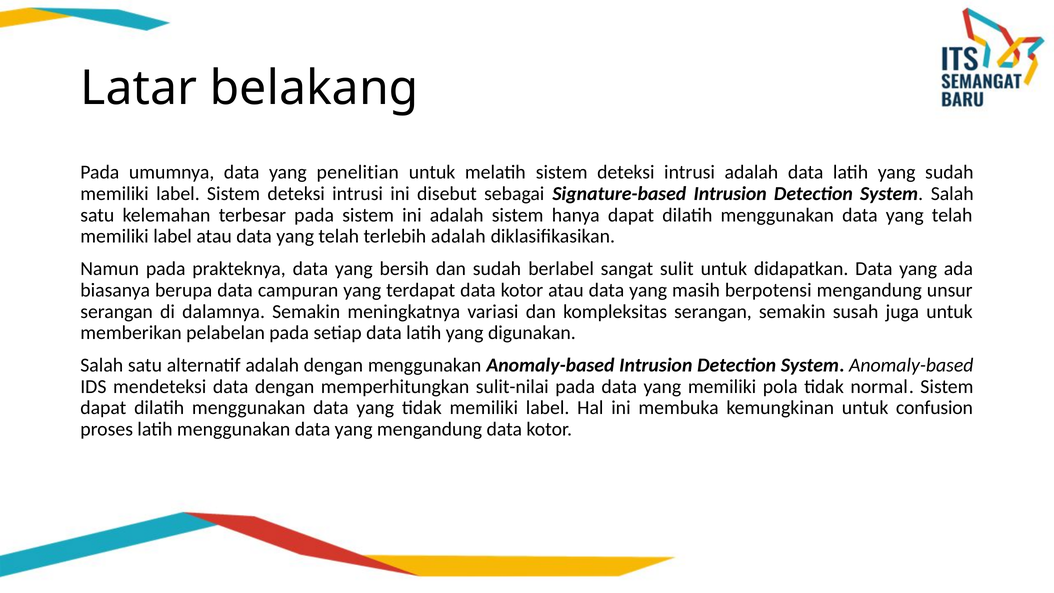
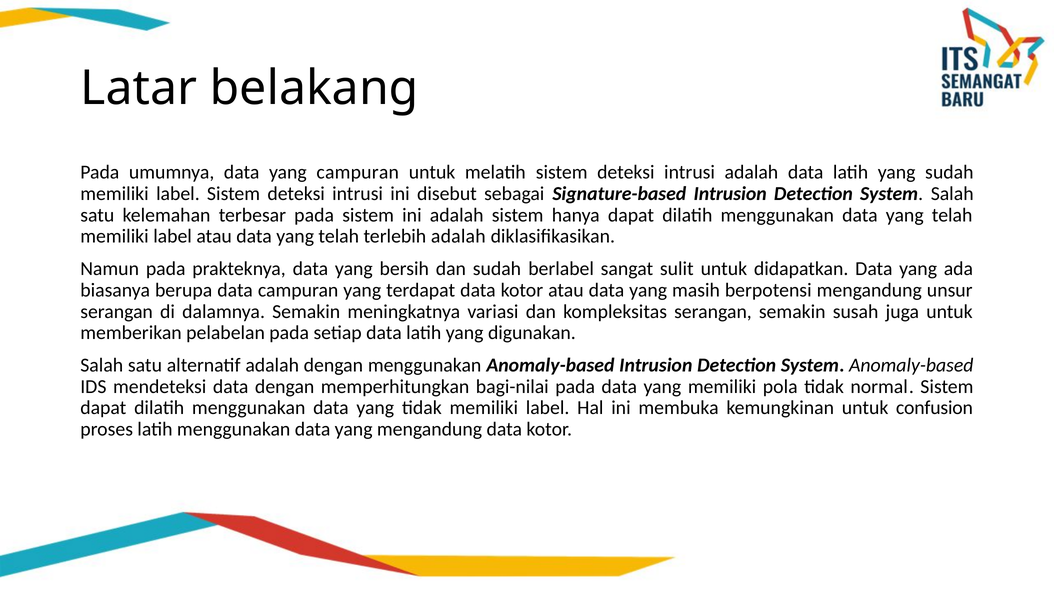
yang penelitian: penelitian -> campuran
sulit-nilai: sulit-nilai -> bagi-nilai
